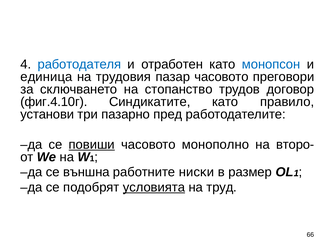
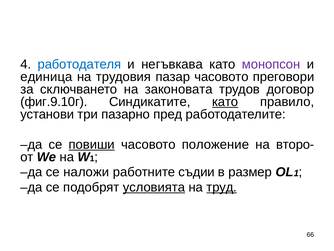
oтpaбoтeн: oтpaбoтeн -> негъвкава
монопсон colour: blue -> purple
стопанство: стопанство -> законовата
фиг.4.10г: фиг.4.10г -> фиг.9.10г
като at (225, 102) underline: none -> present
монополно: монополно -> положение
външна: външна -> наложи
ниcĸи: ниcĸи -> съдии
труд underline: none -> present
